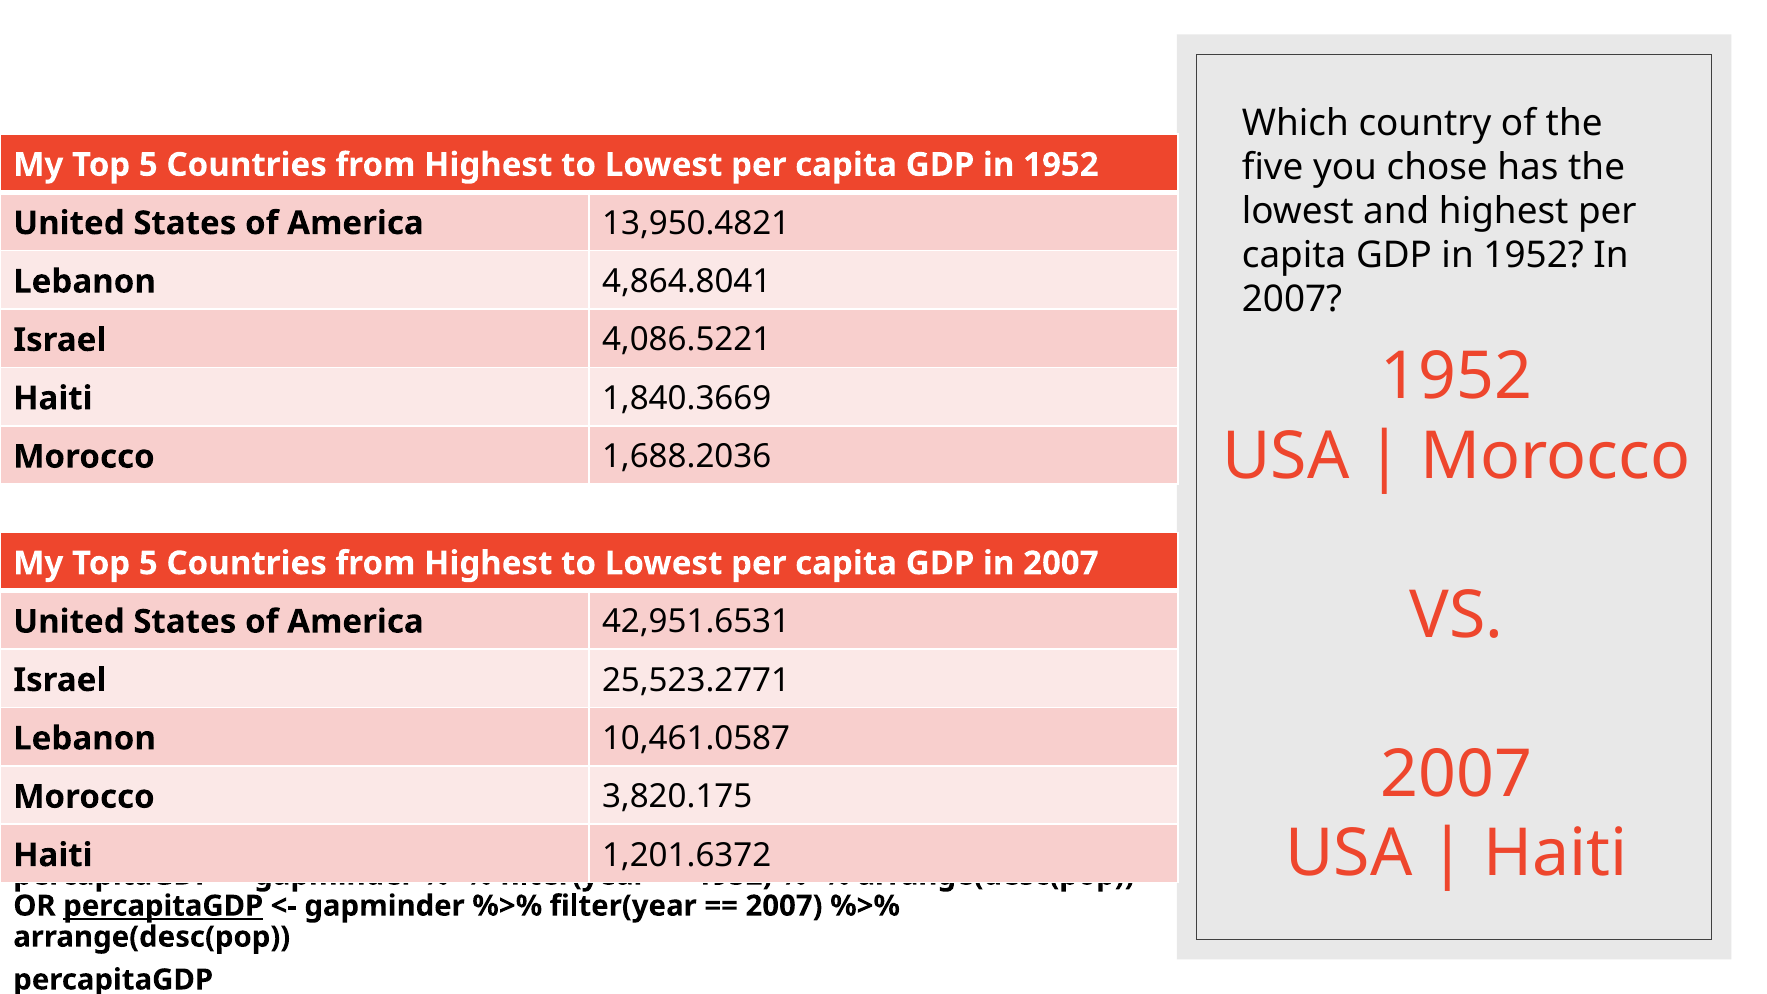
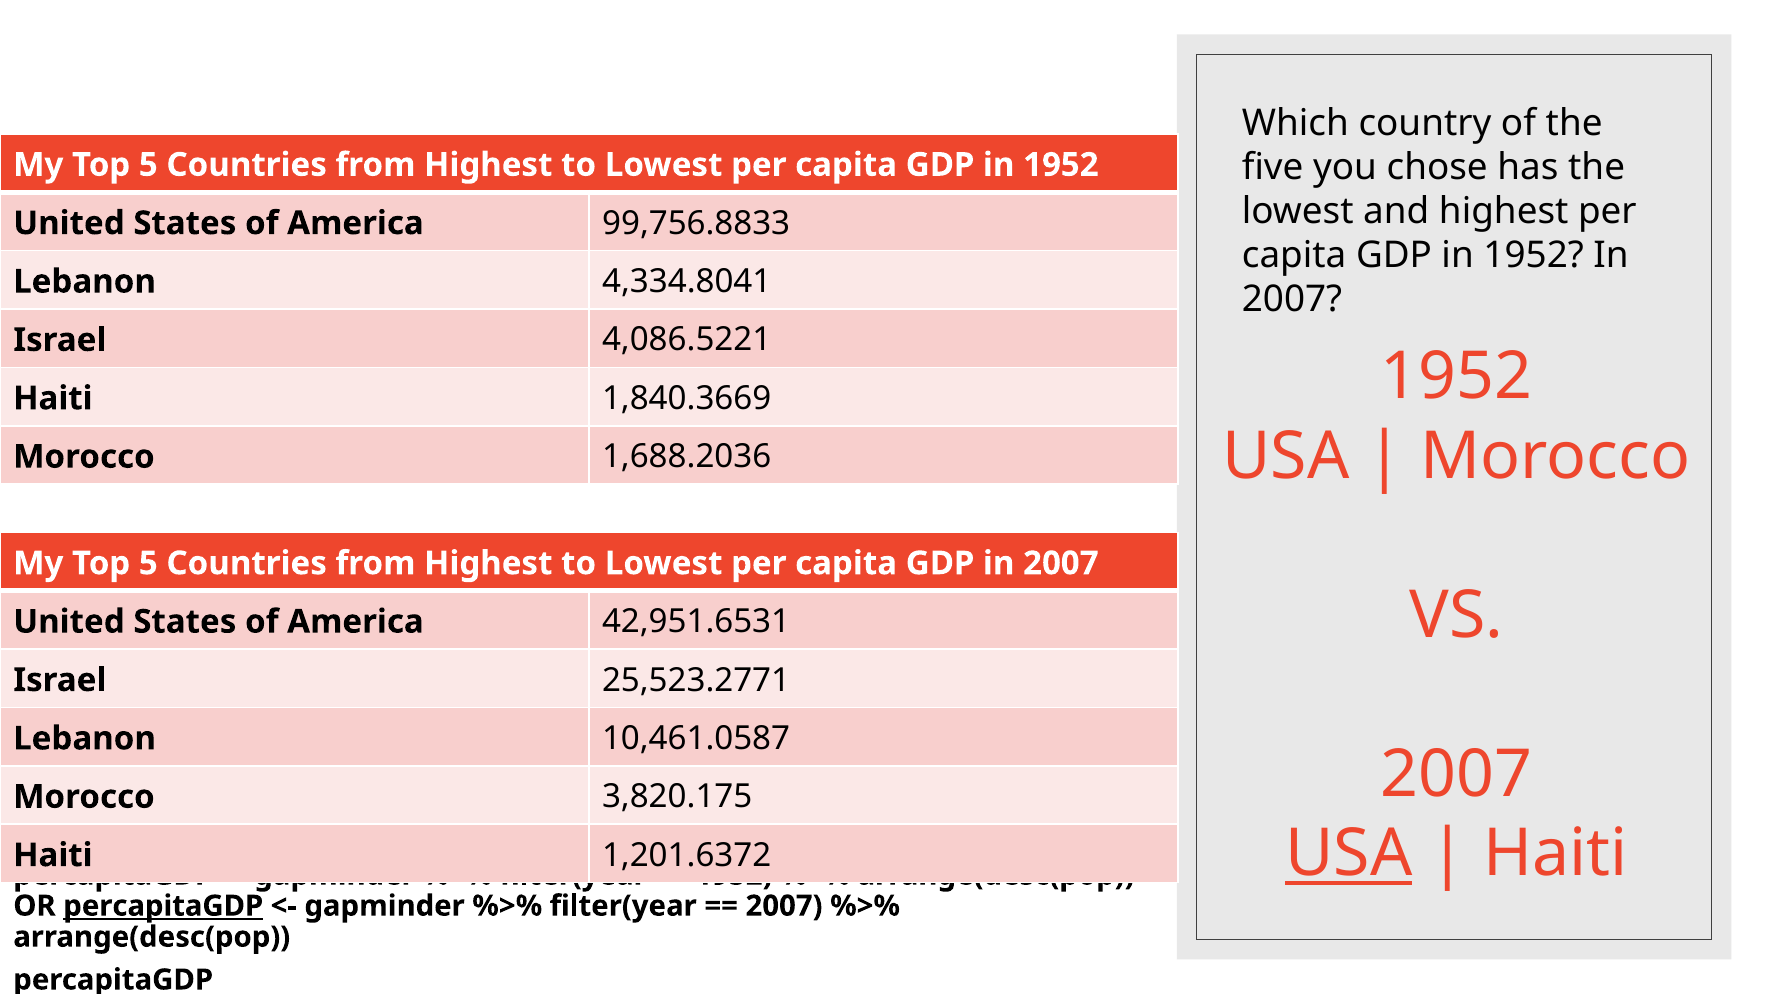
13,950.4821: 13,950.4821 -> 99,756.8833
4,864.8041: 4,864.8041 -> 4,334.8041
USA at (1349, 854) underline: none -> present
